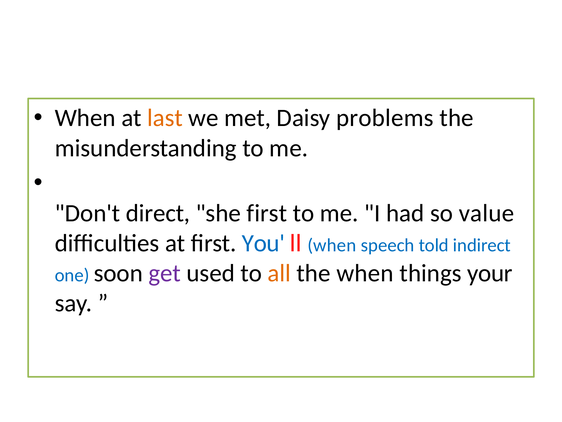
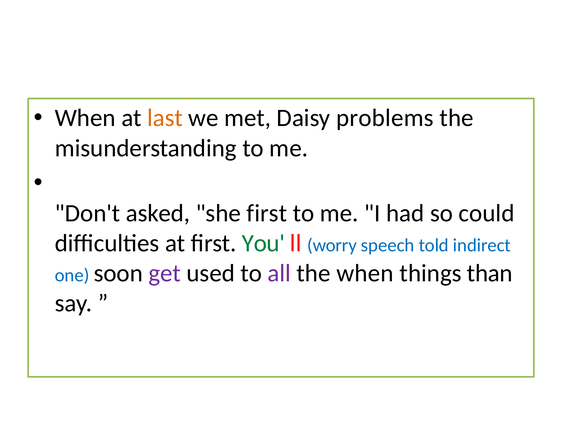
direct: direct -> asked
value: value -> could
You colour: blue -> green
ll when: when -> worry
all colour: orange -> purple
your: your -> than
